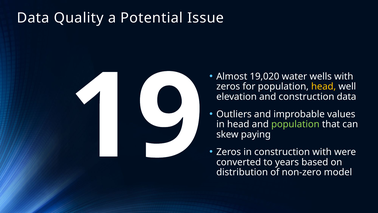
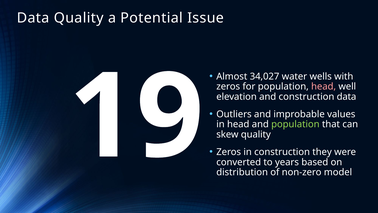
19,020: 19,020 -> 34,027
head at (324, 86) colour: yellow -> pink
skew paying: paying -> quality
construction with: with -> they
